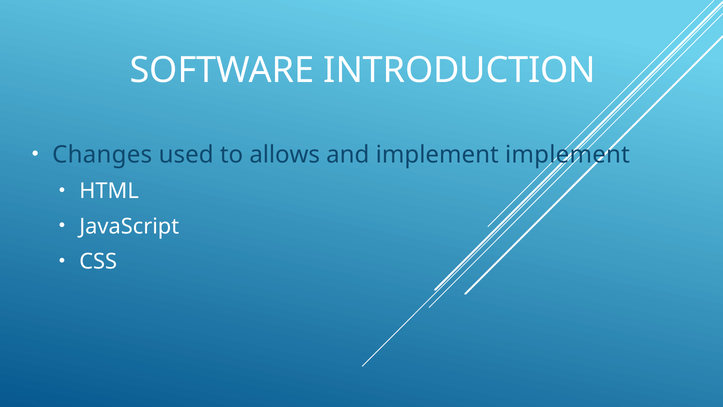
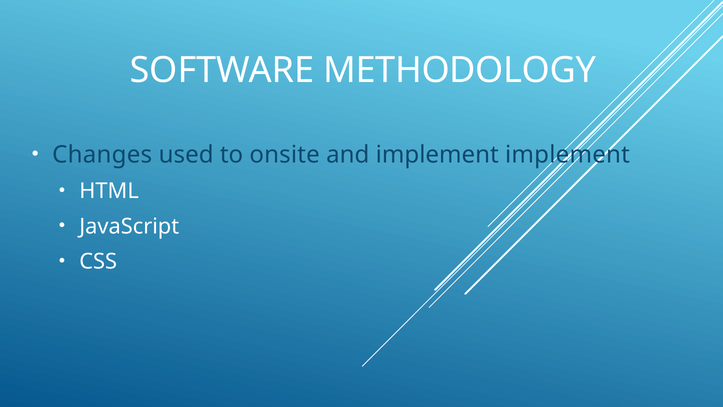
INTRODUCTION: INTRODUCTION -> METHODOLOGY
allows: allows -> onsite
